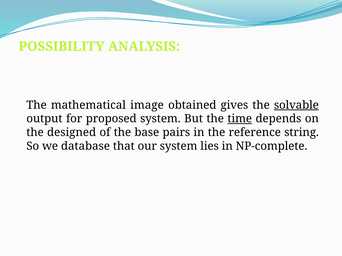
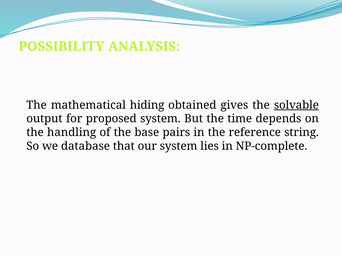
image: image -> hiding
time underline: present -> none
designed: designed -> handling
